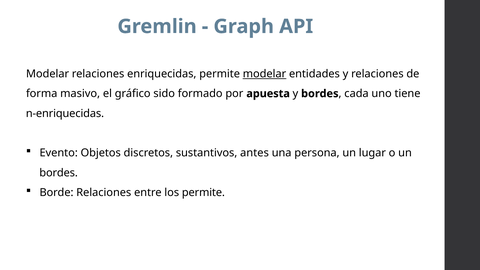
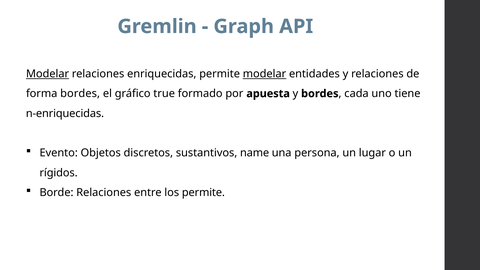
Modelar at (48, 74) underline: none -> present
forma masivo: masivo -> bordes
sido: sido -> true
antes: antes -> name
bordes at (59, 173): bordes -> rígidos
